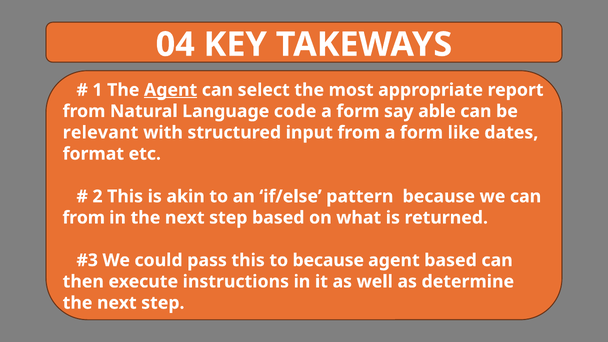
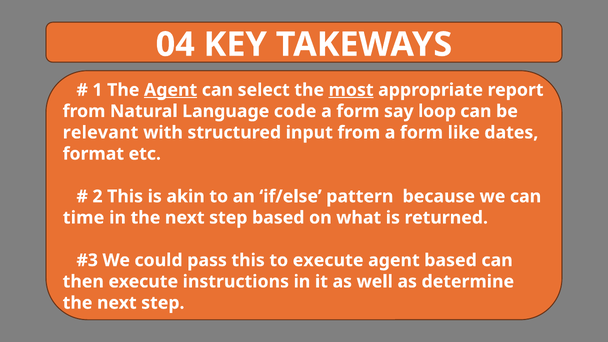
most underline: none -> present
able: able -> loop
from at (84, 218): from -> time
to because: because -> execute
